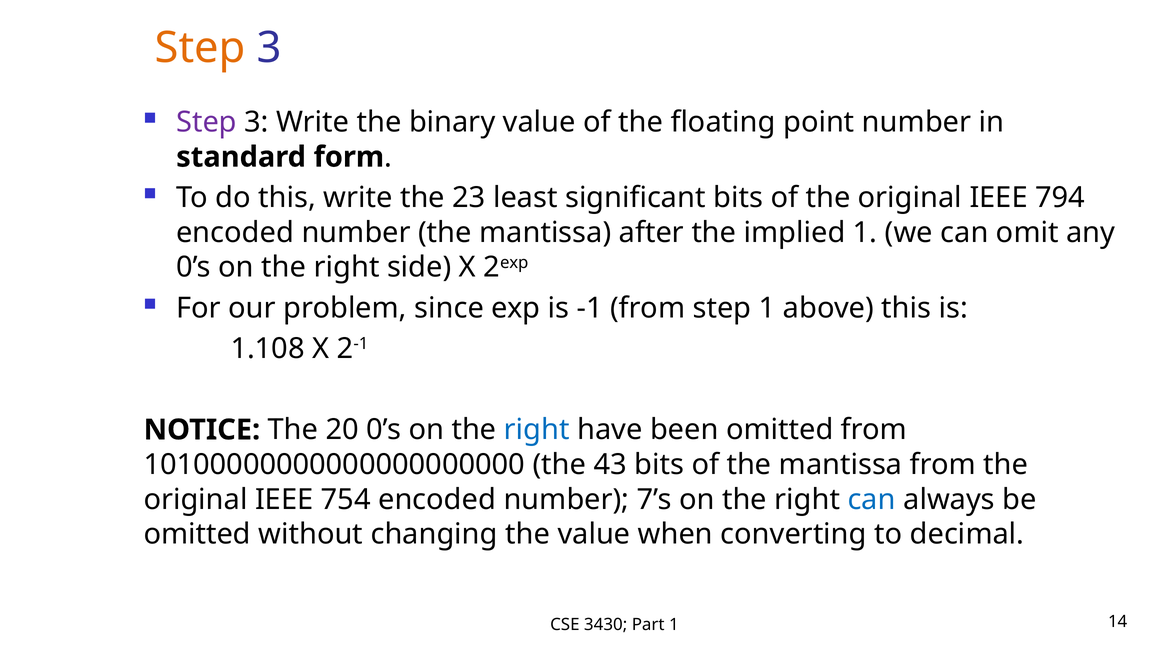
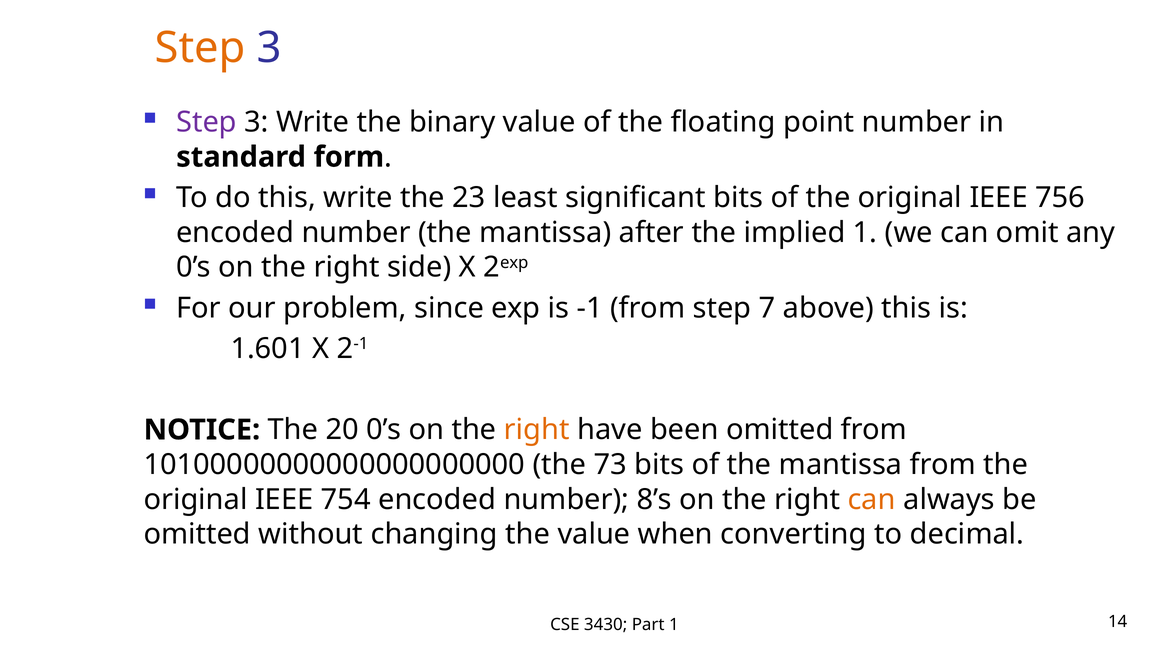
794: 794 -> 756
step 1: 1 -> 7
1.108: 1.108 -> 1.601
right at (537, 430) colour: blue -> orange
43: 43 -> 73
7’s: 7’s -> 8’s
can at (872, 499) colour: blue -> orange
